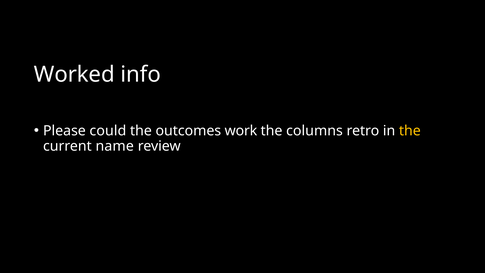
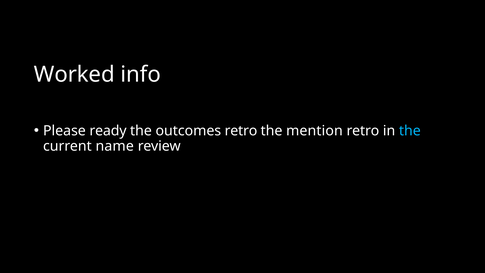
could: could -> ready
outcomes work: work -> retro
columns: columns -> mention
the at (410, 131) colour: yellow -> light blue
